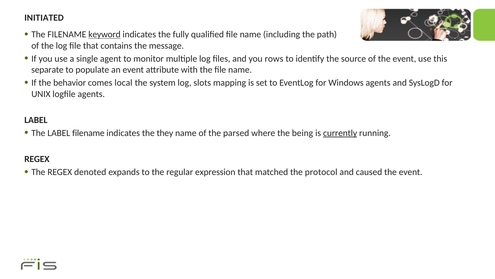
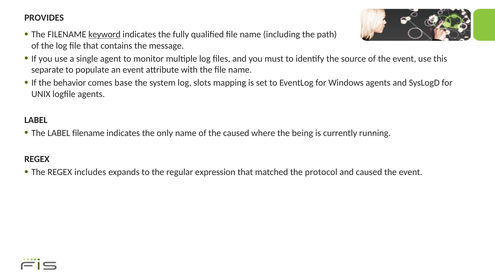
INITIATED: INITIATED -> PROVIDES
rows: rows -> must
local: local -> base
they: they -> only
the parsed: parsed -> caused
currently underline: present -> none
denoted: denoted -> includes
